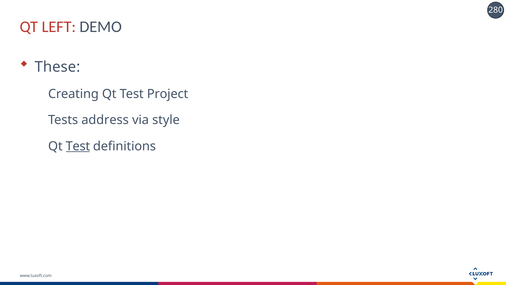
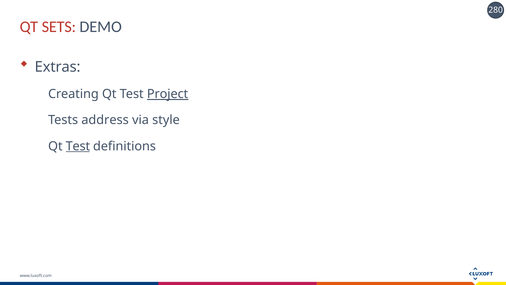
LEFT: LEFT -> SETS
These: These -> Extras
Project underline: none -> present
